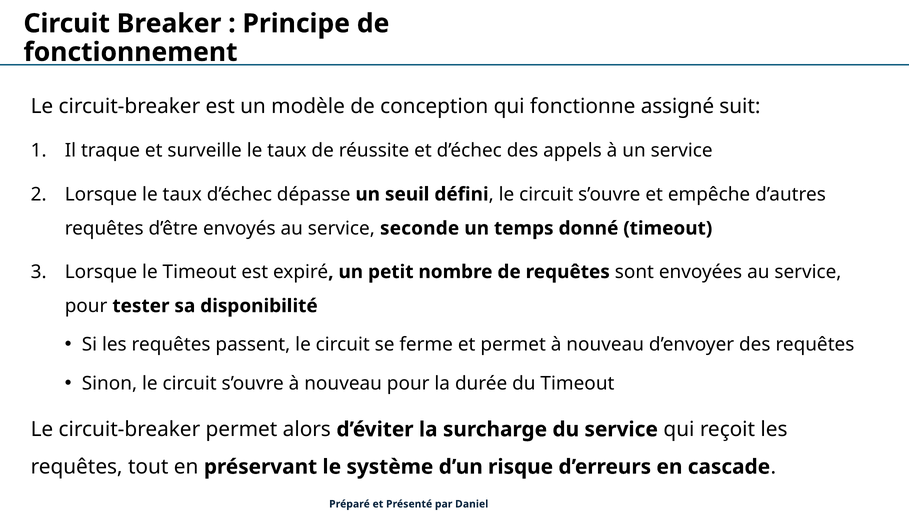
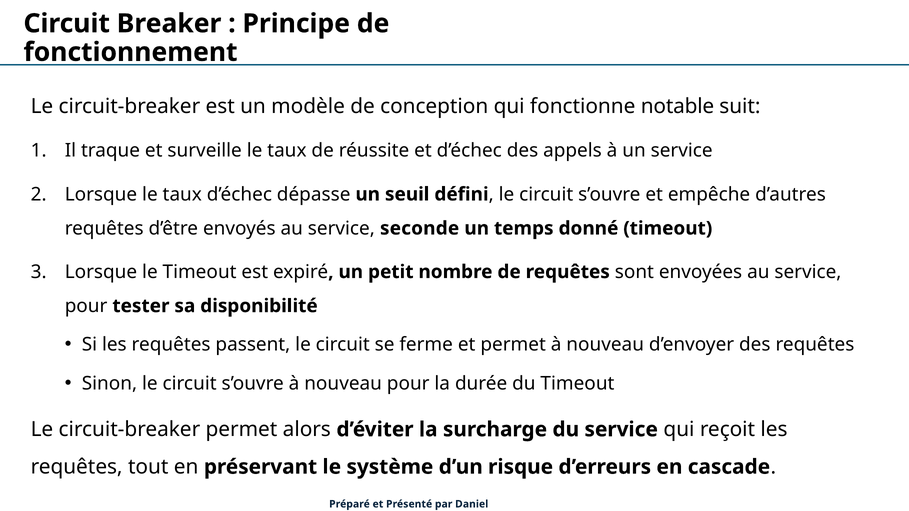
assigné: assigné -> notable
